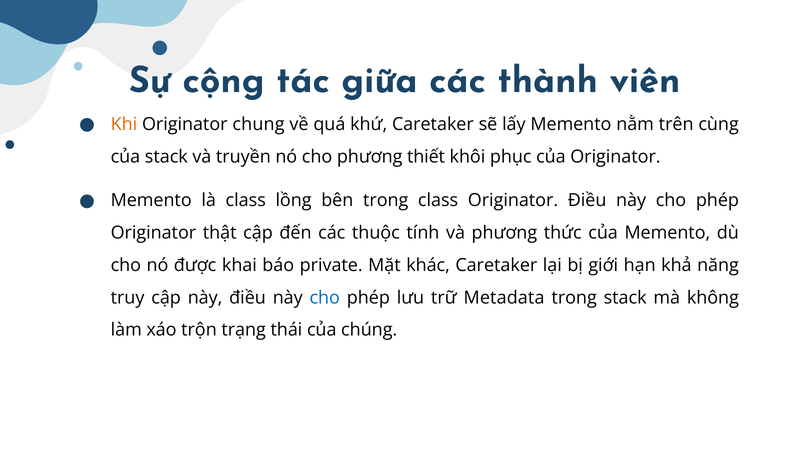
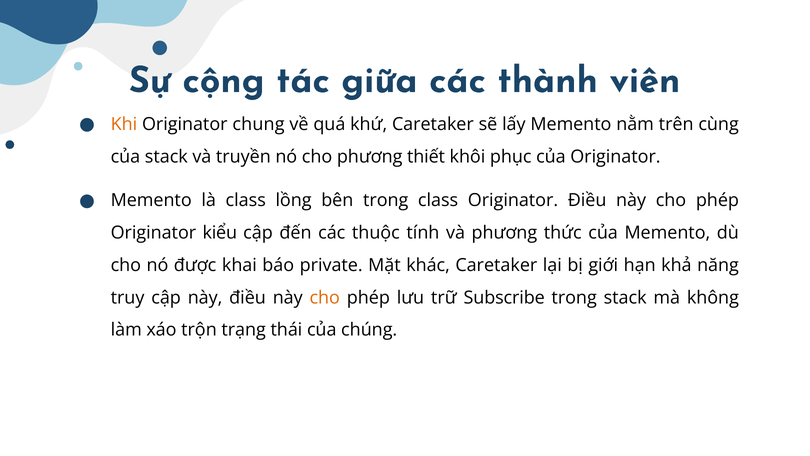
thật: thật -> kiểu
cho at (325, 297) colour: blue -> orange
Metadata: Metadata -> Subscribe
